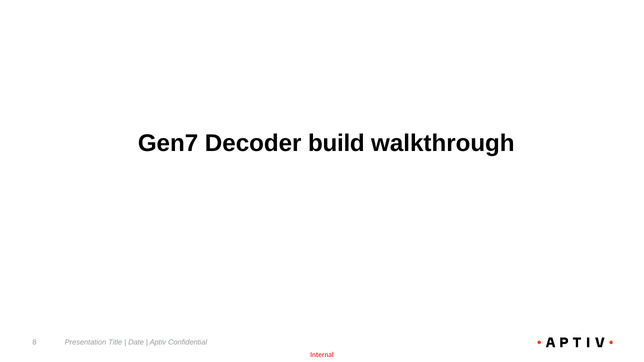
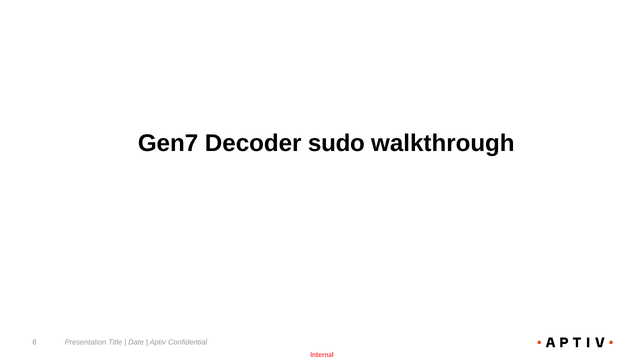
build: build -> sudo
